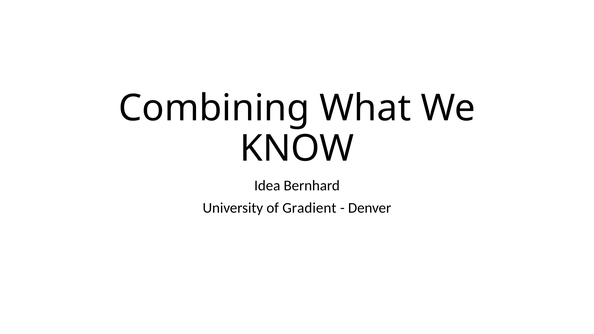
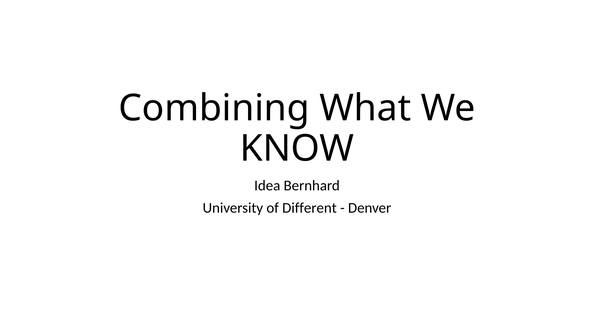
Gradient: Gradient -> Different
